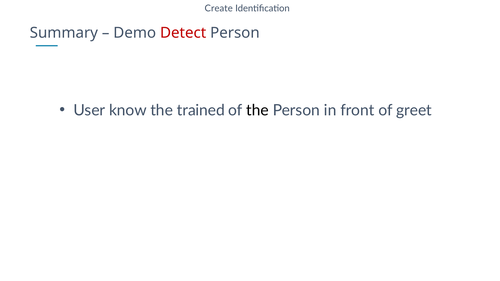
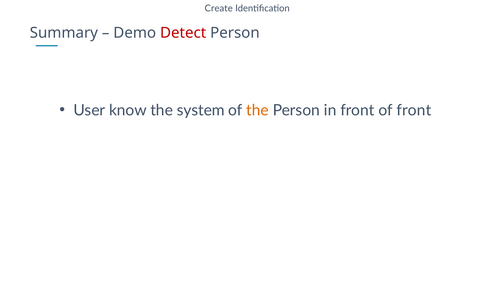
trained: trained -> system
the at (257, 110) colour: black -> orange
of greet: greet -> front
